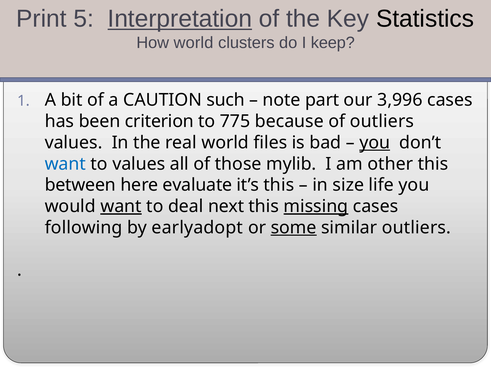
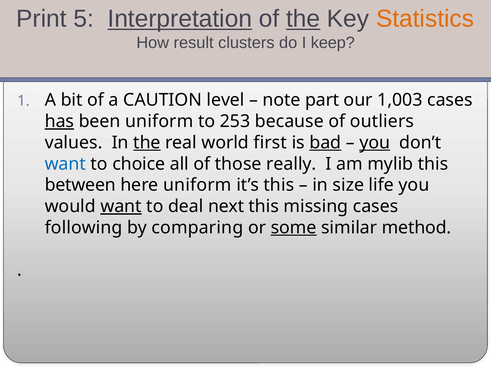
the at (303, 19) underline: none -> present
Statistics colour: black -> orange
How world: world -> result
such: such -> level
3,996: 3,996 -> 1,003
has underline: none -> present
been criterion: criterion -> uniform
775: 775 -> 253
the at (147, 143) underline: none -> present
files: files -> first
bad underline: none -> present
to values: values -> choice
mylib: mylib -> really
other: other -> mylib
here evaluate: evaluate -> uniform
missing underline: present -> none
earlyadopt: earlyadopt -> comparing
similar outliers: outliers -> method
